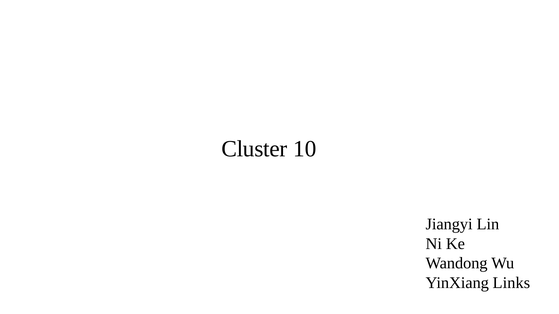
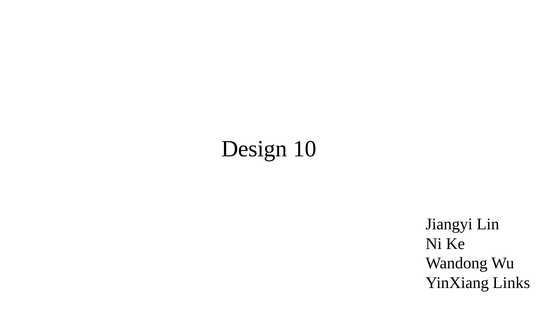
Cluster: Cluster -> Design
